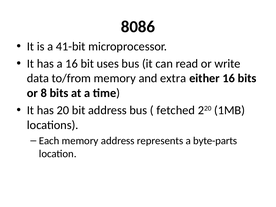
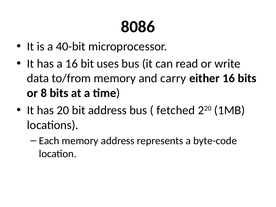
41-bit: 41-bit -> 40-bit
extra: extra -> carry
byte-parts: byte-parts -> byte-code
